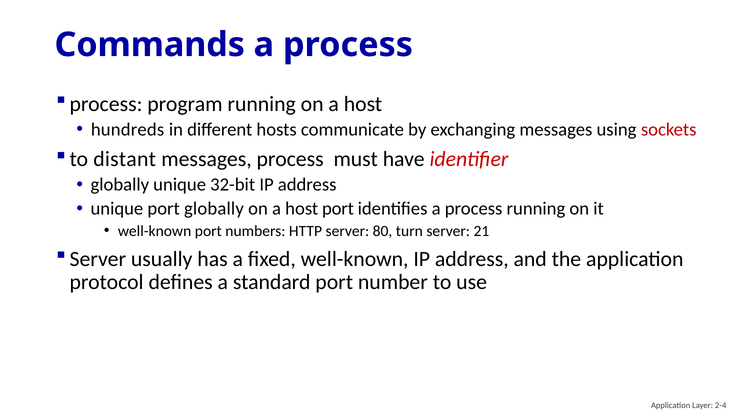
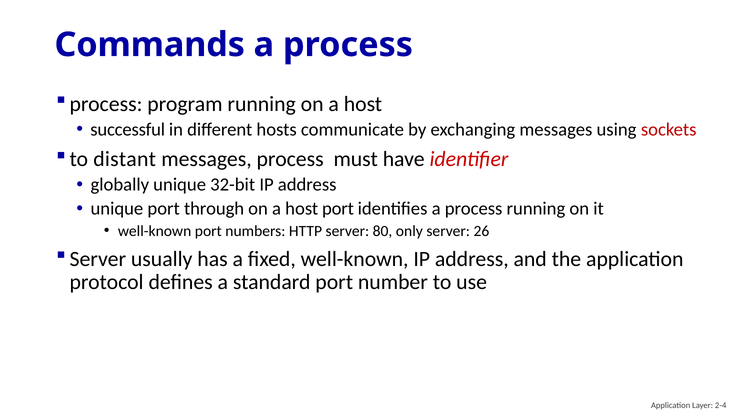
hundreds: hundreds -> successful
port globally: globally -> through
turn: turn -> only
21: 21 -> 26
